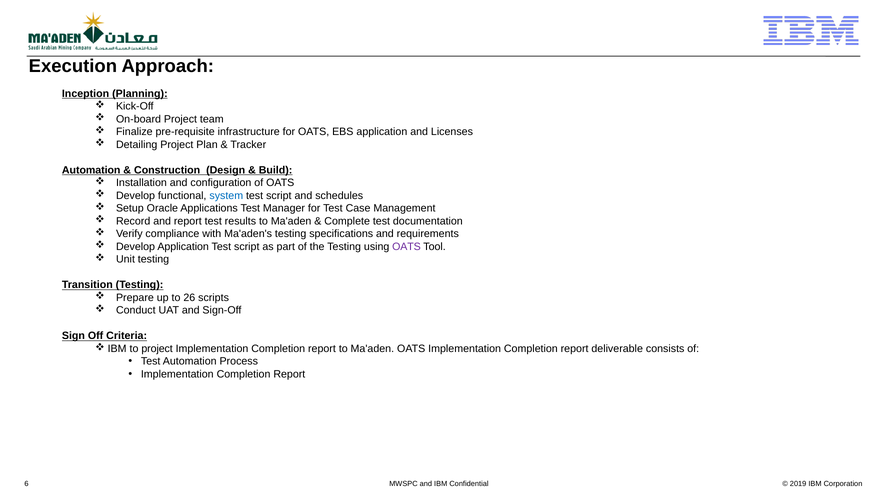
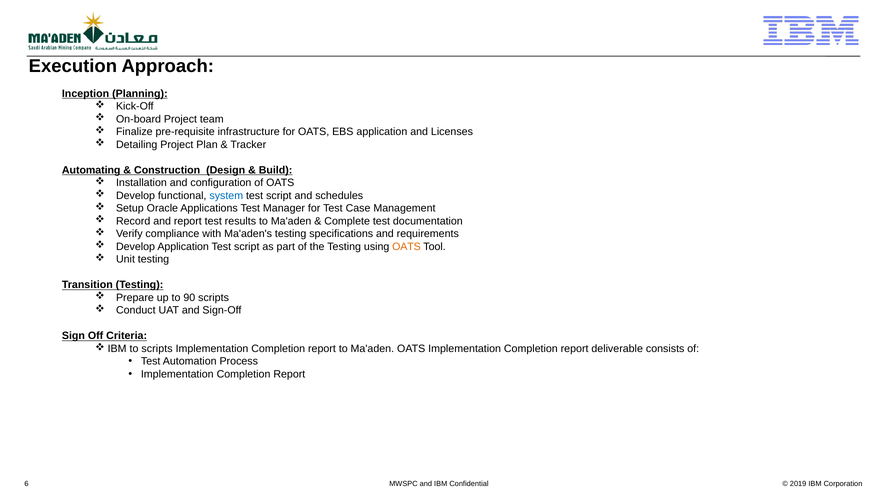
Automation at (91, 170): Automation -> Automating
OATS at (406, 247) colour: purple -> orange
26: 26 -> 90
to project: project -> scripts
